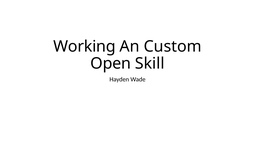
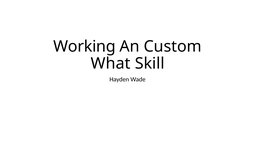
Open: Open -> What
